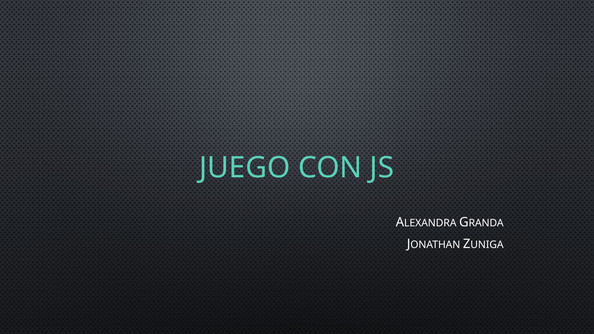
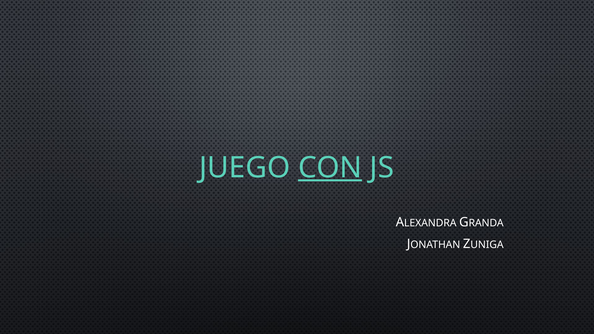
CON underline: none -> present
